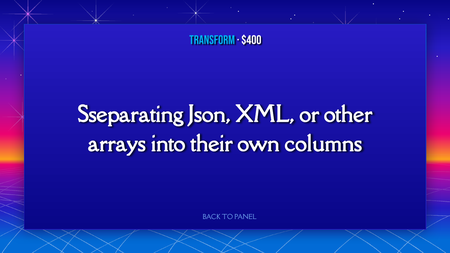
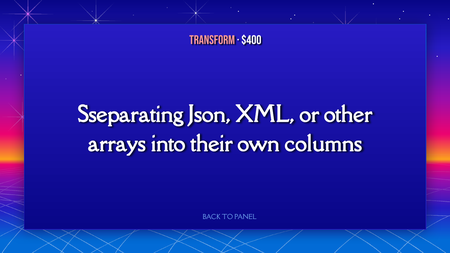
Transform colour: light blue -> pink
